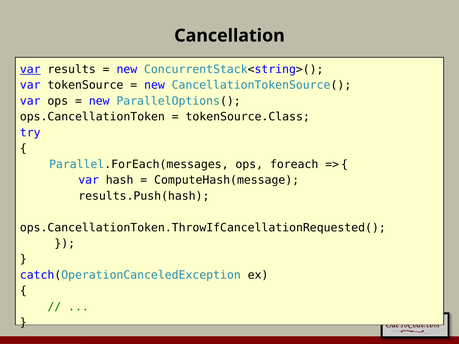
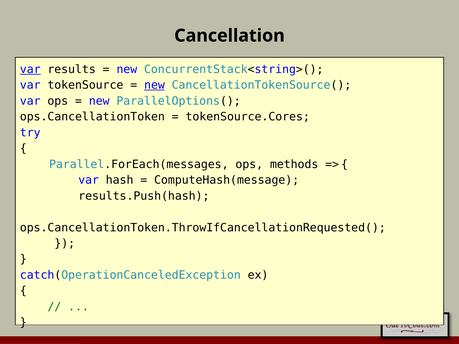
new at (154, 85) underline: none -> present
tokenSource.Class: tokenSource.Class -> tokenSource.Cores
foreach: foreach -> methods
